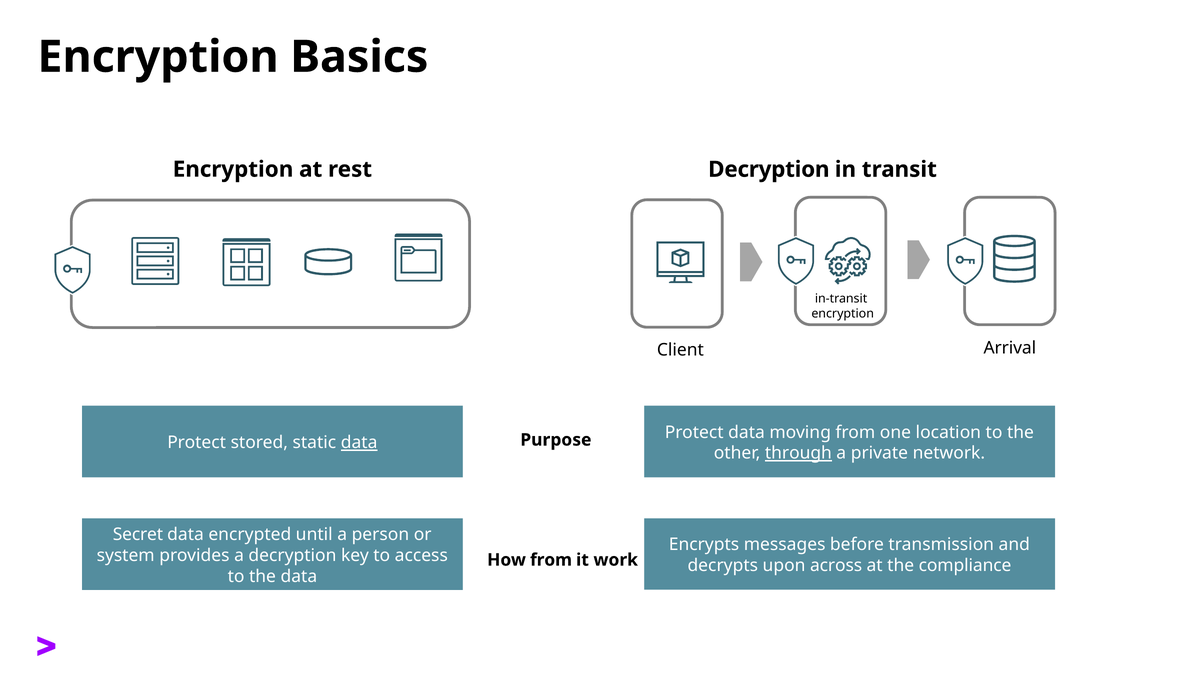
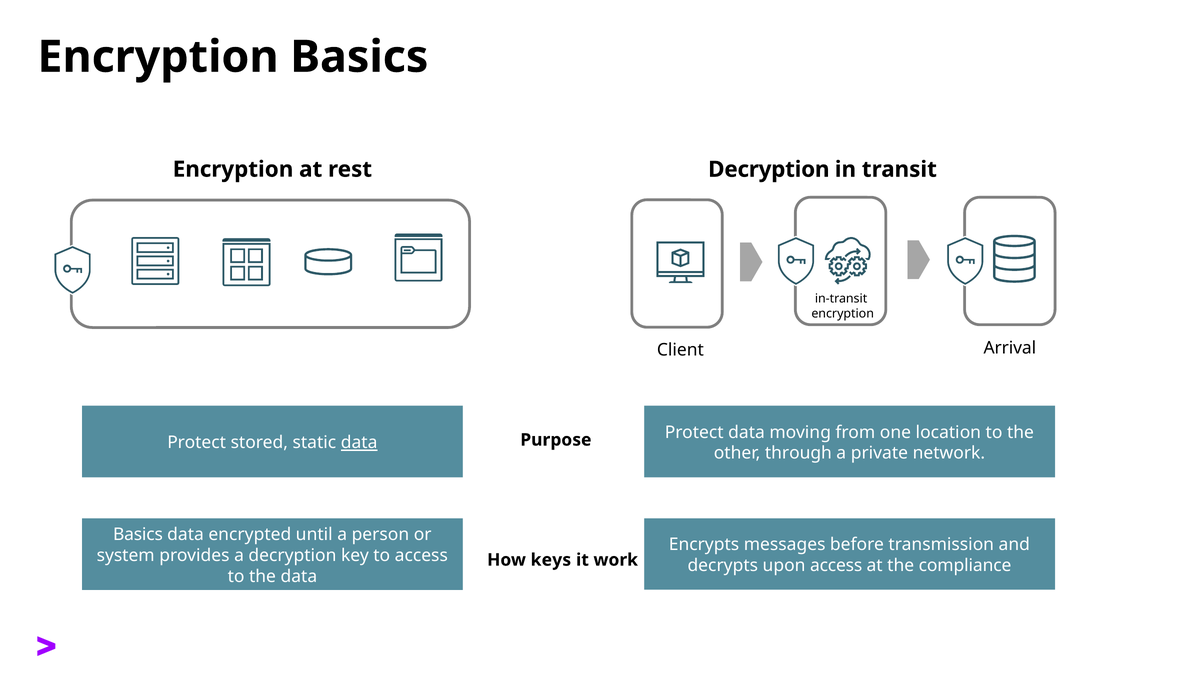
through underline: present -> none
Secret at (138, 534): Secret -> Basics
How from: from -> keys
upon across: across -> access
